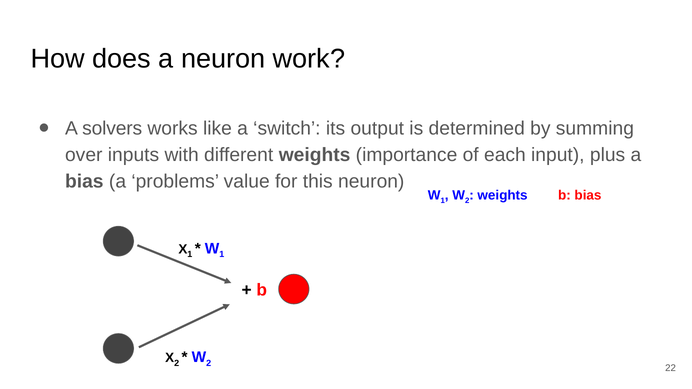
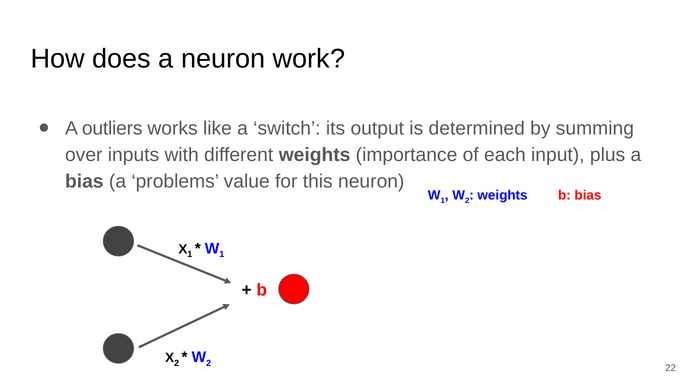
solvers: solvers -> outliers
